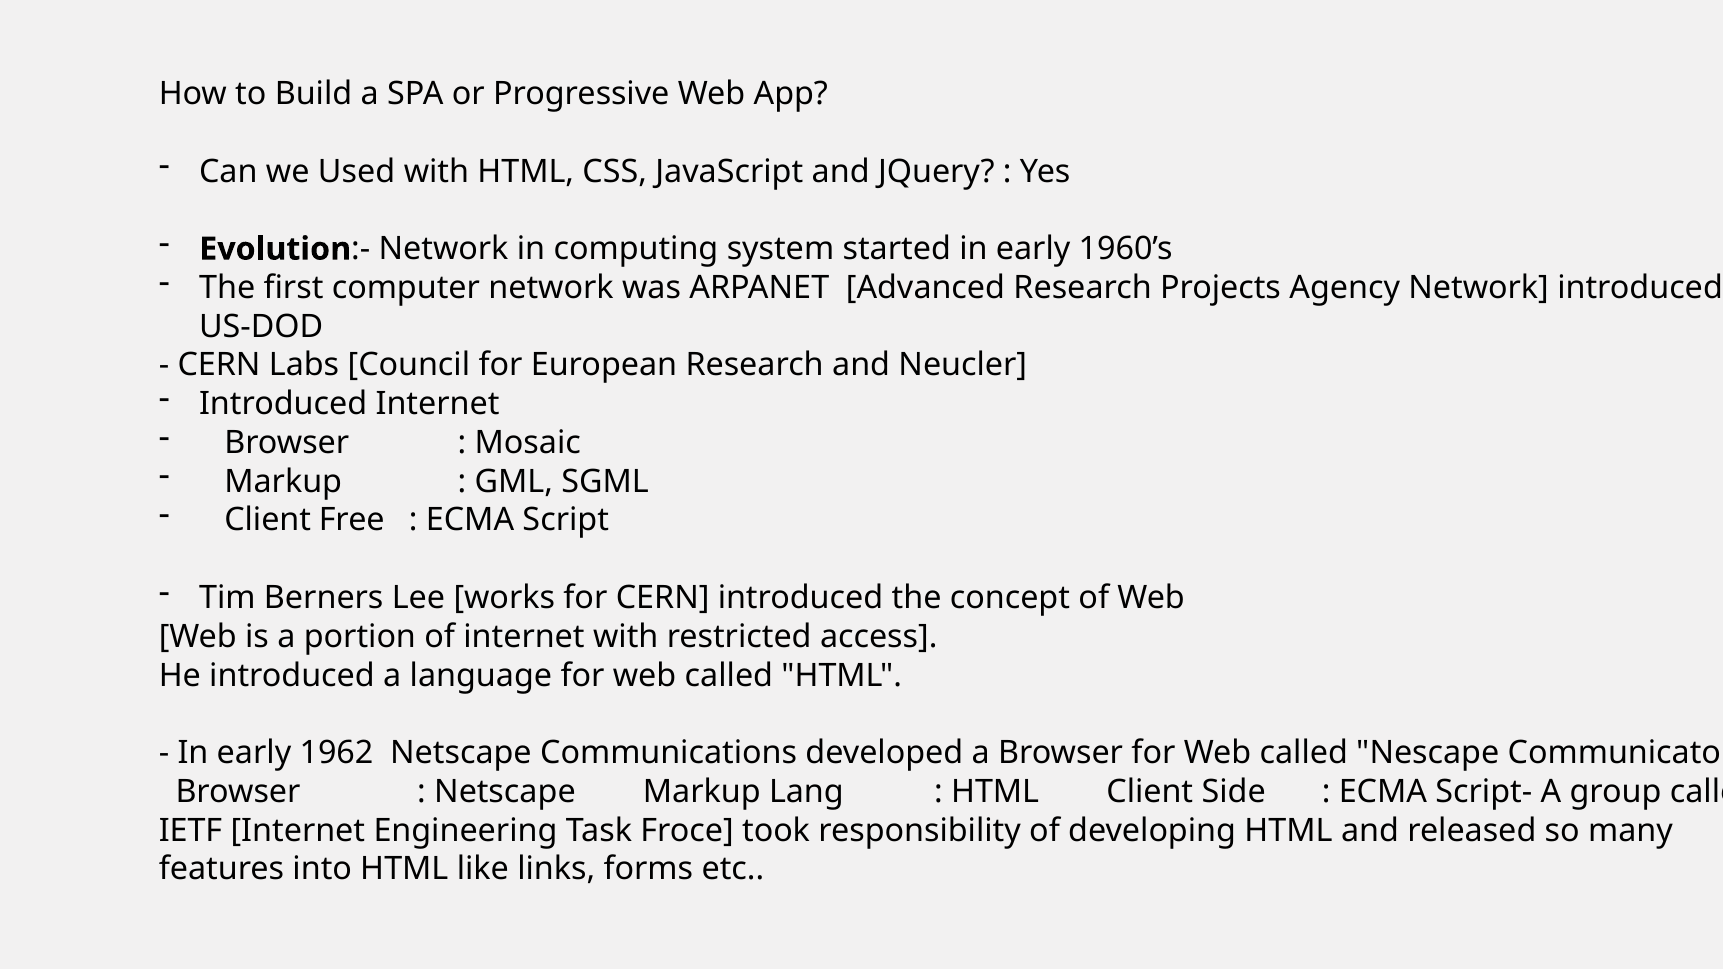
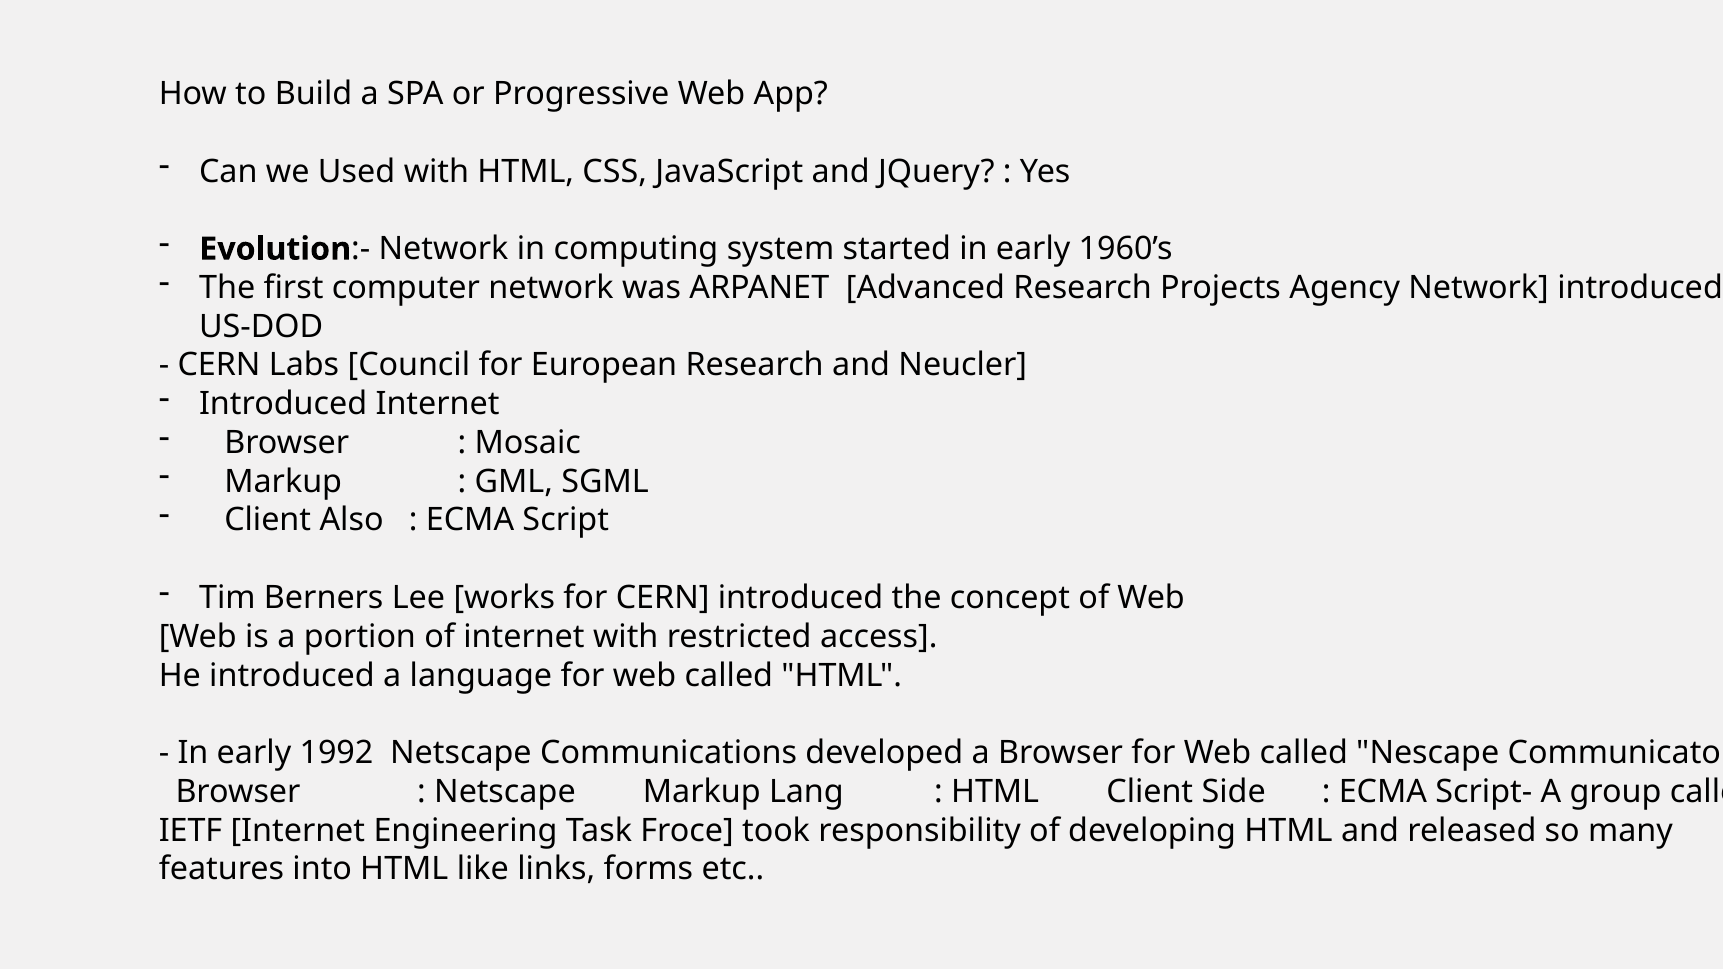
Free: Free -> Also
1962: 1962 -> 1992
